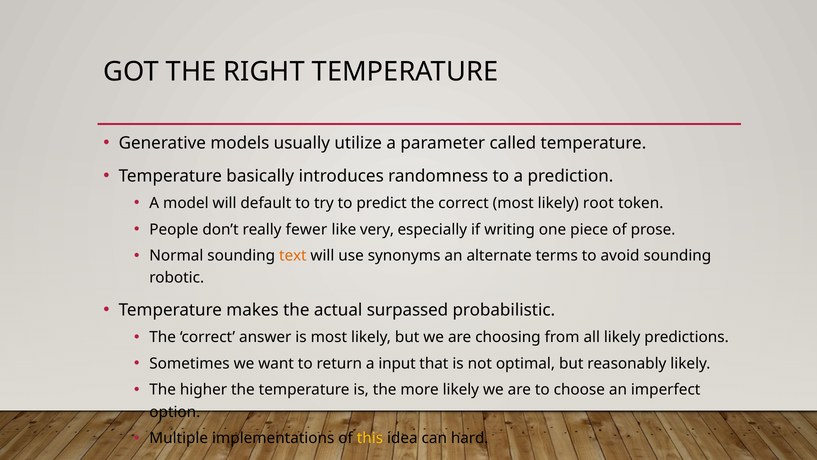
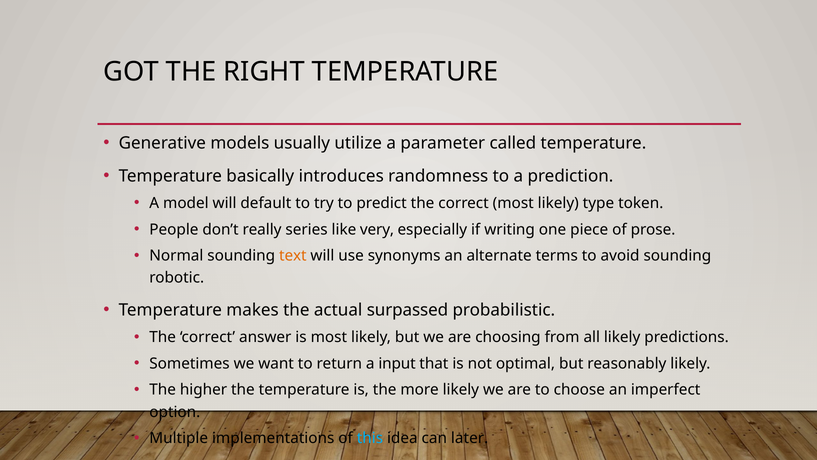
root: root -> type
fewer: fewer -> series
this colour: yellow -> light blue
hard: hard -> later
